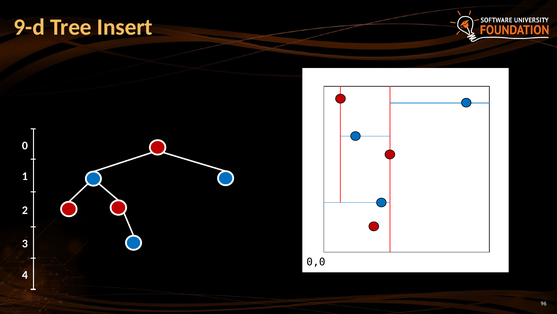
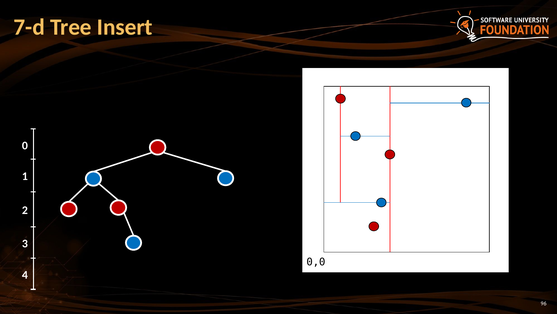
9-d: 9-d -> 7-d
